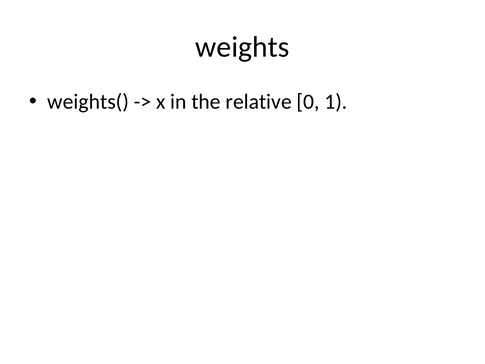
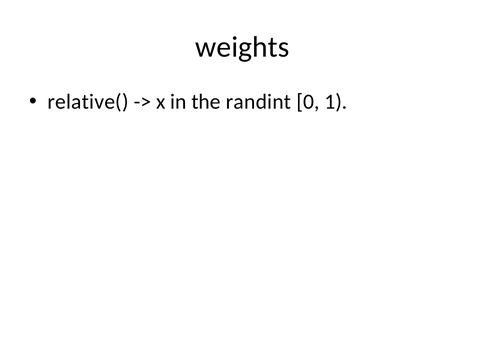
weights(: weights( -> relative(
relative: relative -> randint
